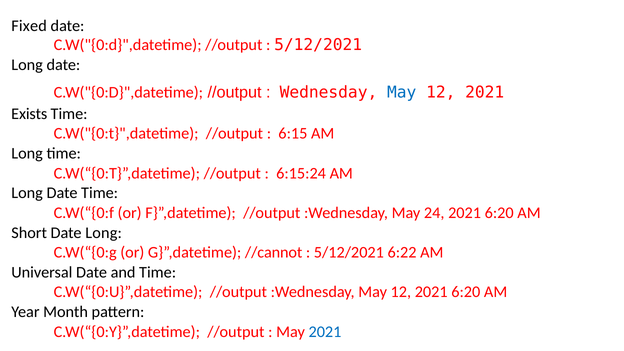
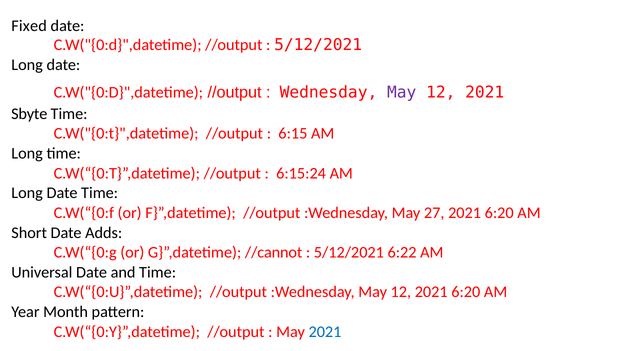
May at (402, 93) colour: blue -> purple
Exists: Exists -> Sbyte
24: 24 -> 27
Date Long: Long -> Adds
